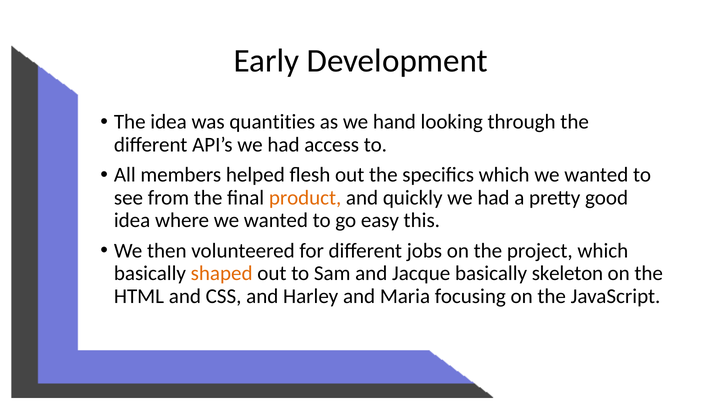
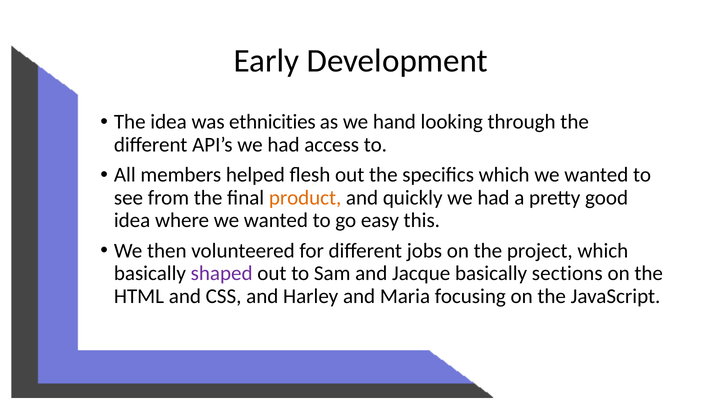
quantities: quantities -> ethnicities
shaped colour: orange -> purple
skeleton: skeleton -> sections
